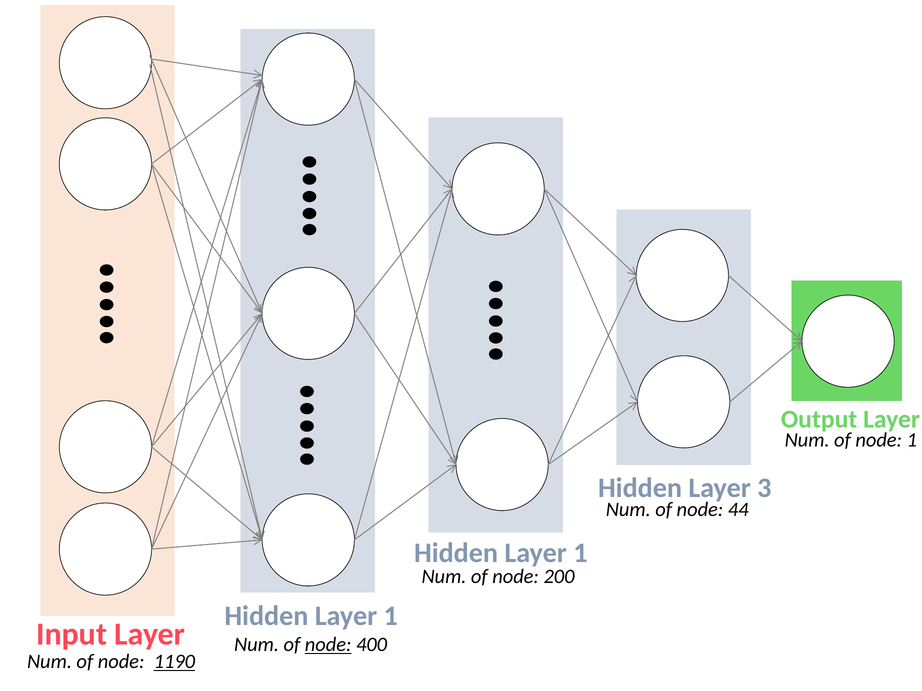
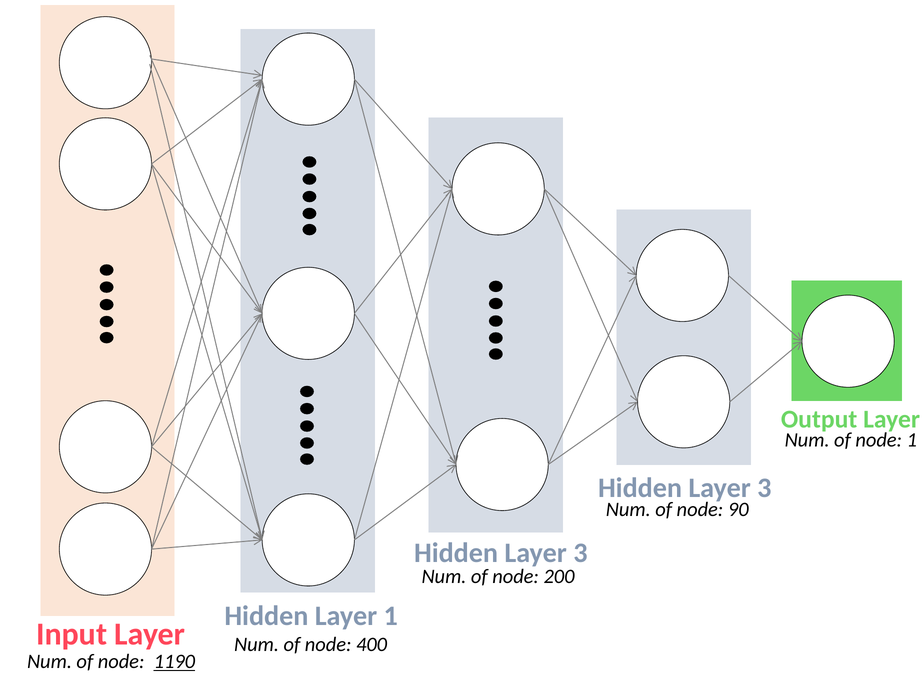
44: 44 -> 90
1 at (580, 553): 1 -> 3
node at (328, 645) underline: present -> none
